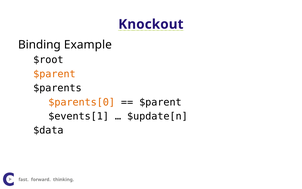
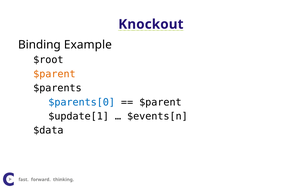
$parents[0 colour: orange -> blue
$events[1: $events[1 -> $update[1
$update[n: $update[n -> $events[n
